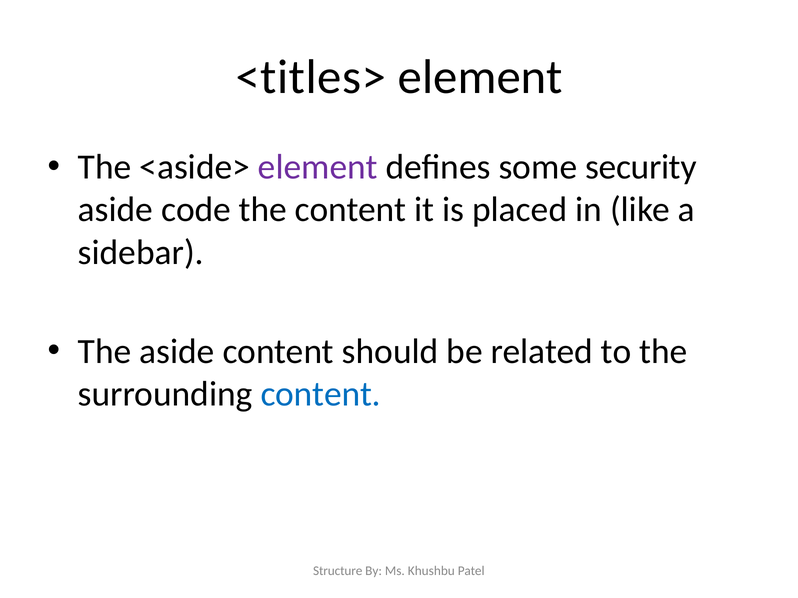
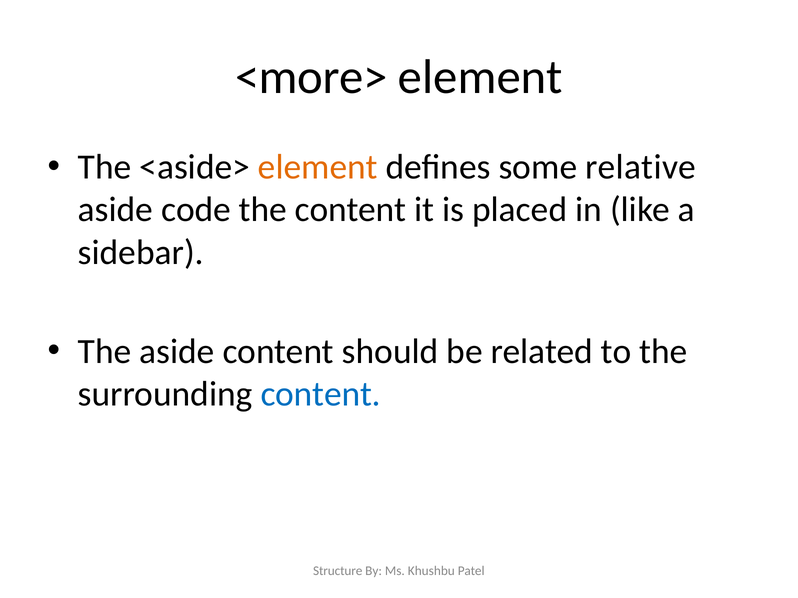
<titles>: <titles> -> <more>
element at (318, 167) colour: purple -> orange
security: security -> relative
